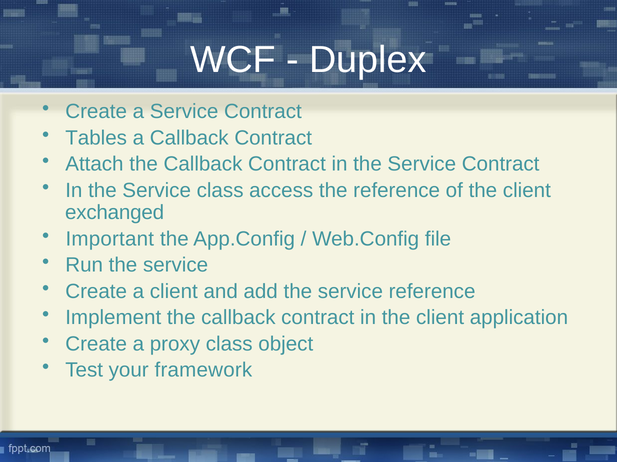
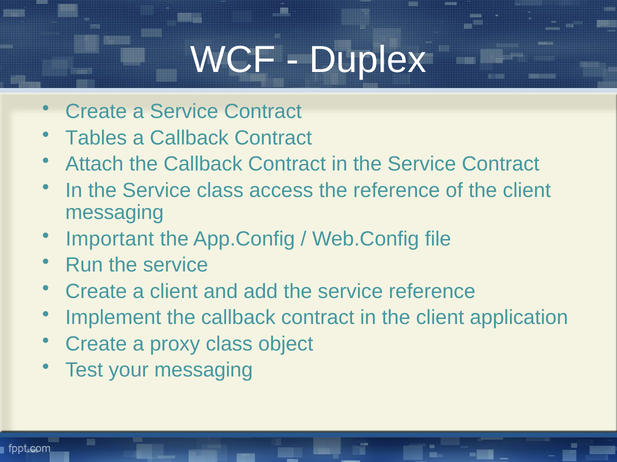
exchanged at (115, 213): exchanged -> messaging
your framework: framework -> messaging
